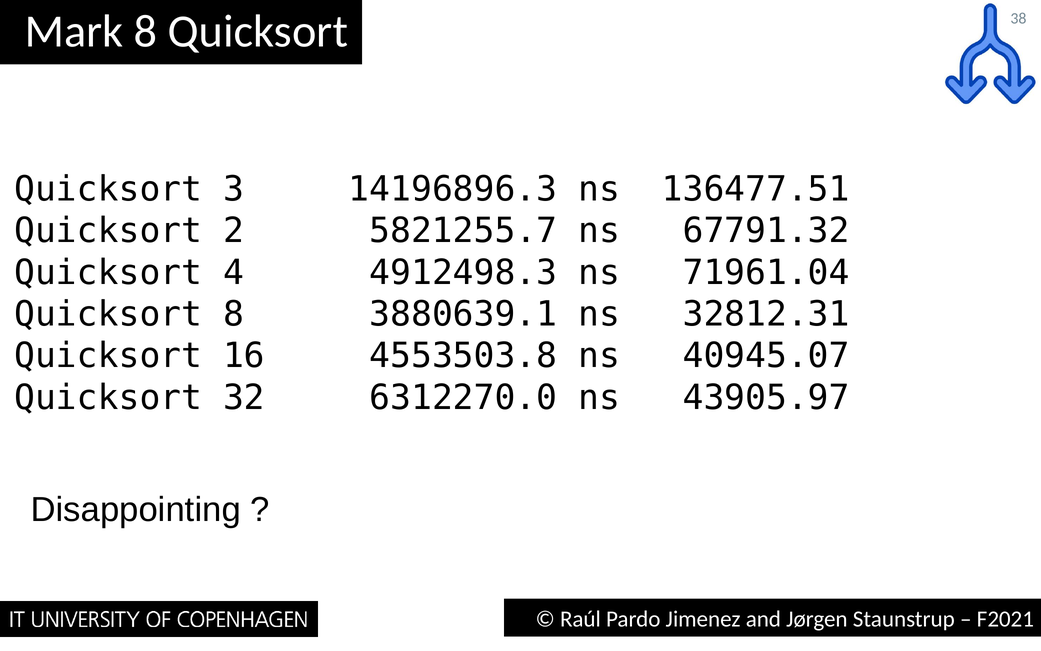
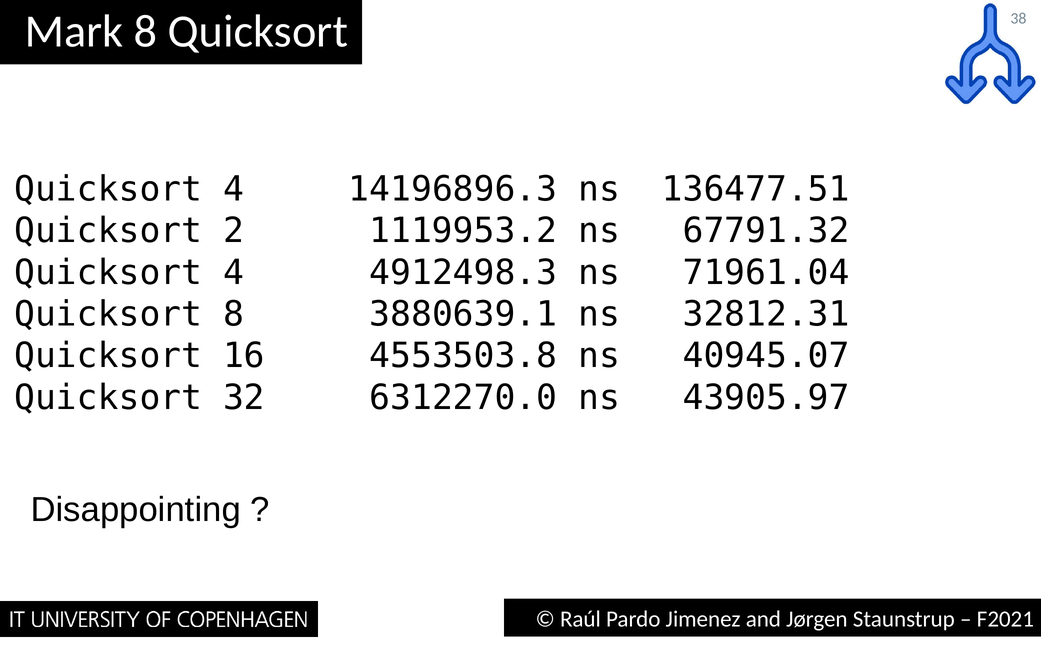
3 at (234, 189): 3 -> 4
5821255.7: 5821255.7 -> 1119953.2
